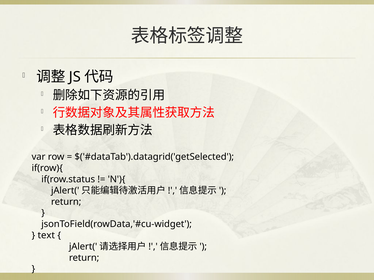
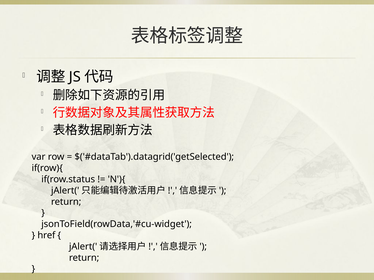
text: text -> href
